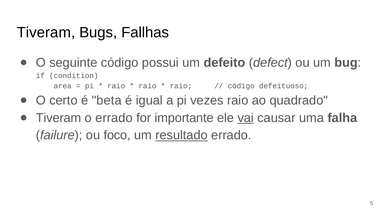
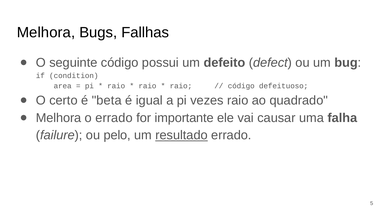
Tiveram at (46, 32): Tiveram -> Melhora
Tiveram at (59, 118): Tiveram -> Melhora
vai underline: present -> none
foco: foco -> pelo
